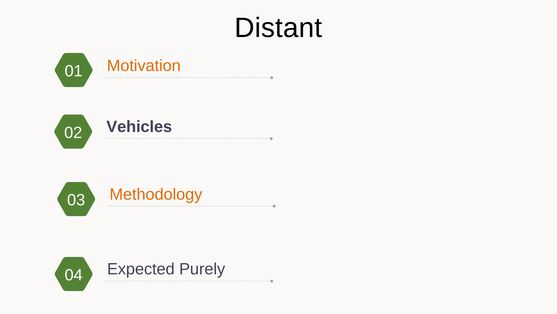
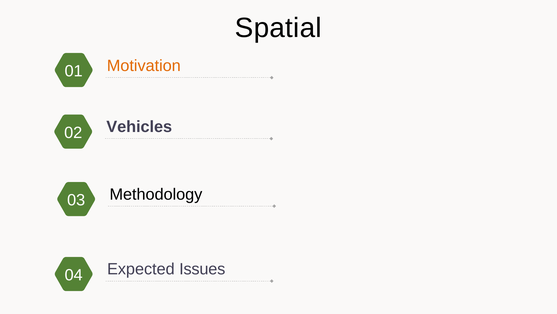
Distant: Distant -> Spatial
Methodology colour: orange -> black
Purely: Purely -> Issues
